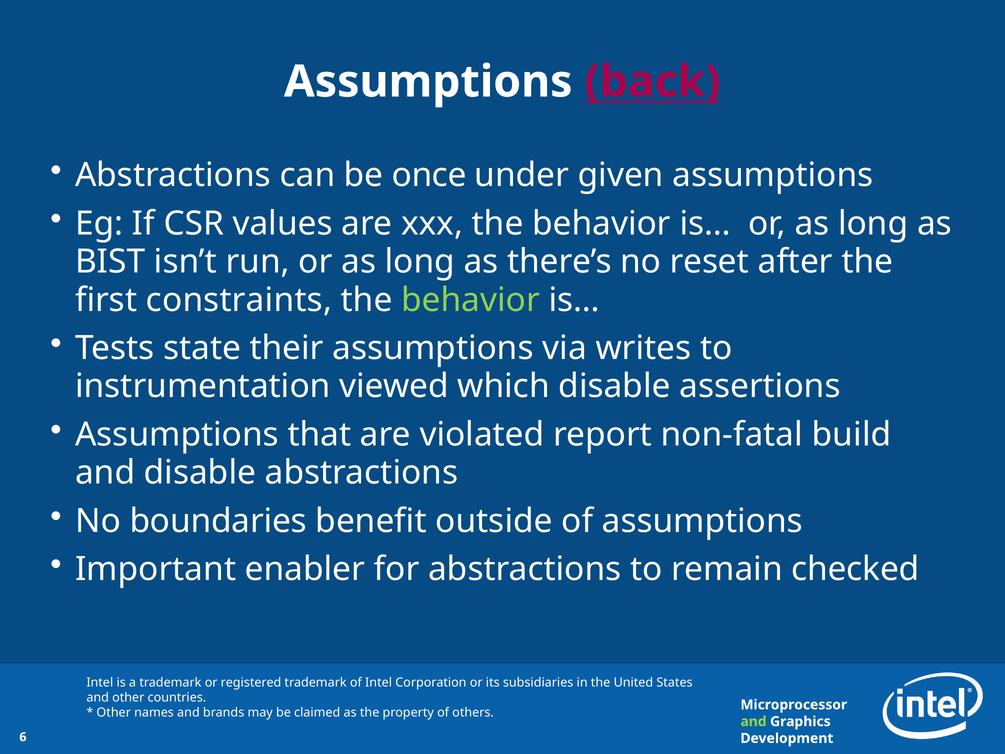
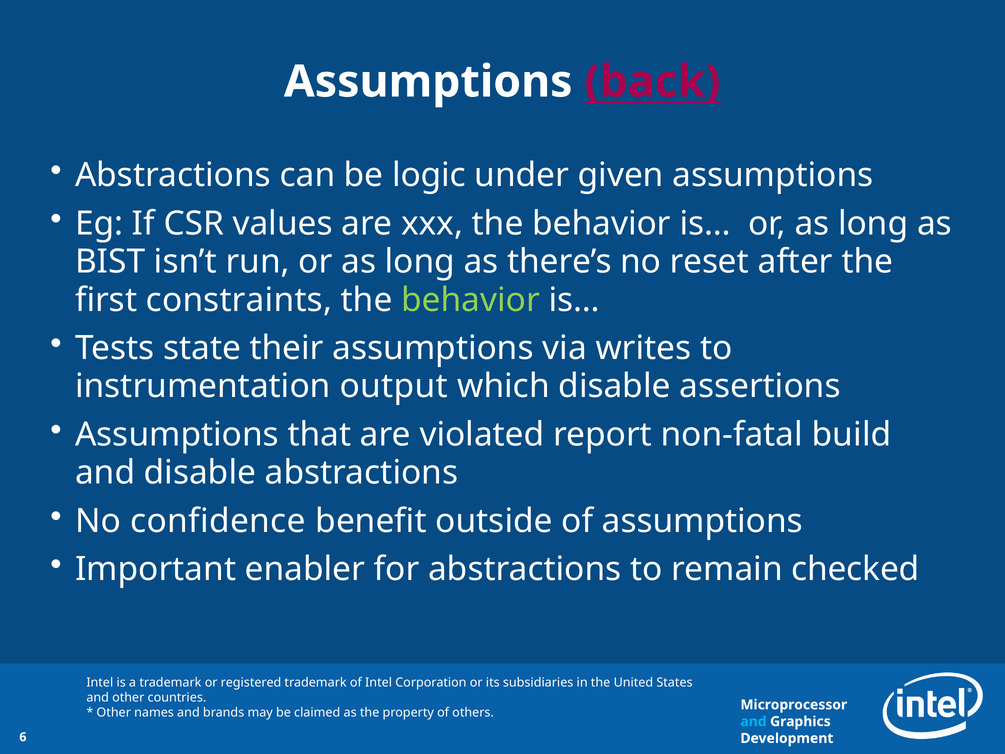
once: once -> logic
viewed: viewed -> output
boundaries: boundaries -> confidence
and at (753, 721) colour: light green -> light blue
